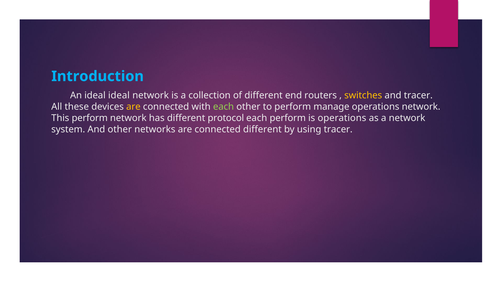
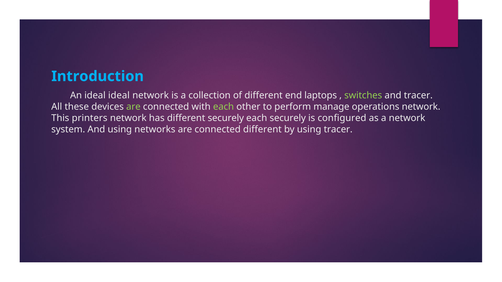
routers: routers -> laptops
switches colour: yellow -> light green
are at (133, 107) colour: yellow -> light green
This perform: perform -> printers
different protocol: protocol -> securely
each perform: perform -> securely
is operations: operations -> configured
And other: other -> using
